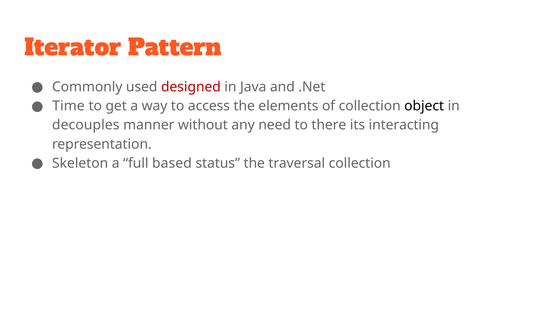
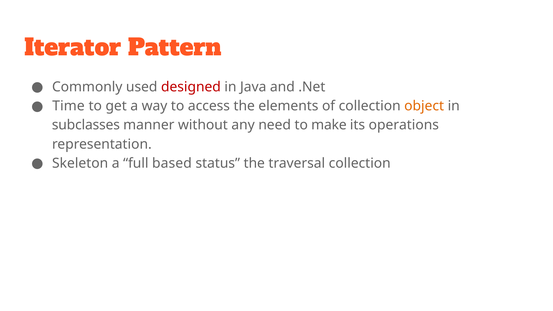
object colour: black -> orange
decouples: decouples -> subclasses
there: there -> make
interacting: interacting -> operations
